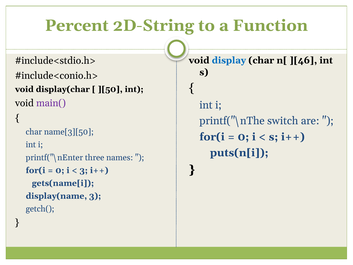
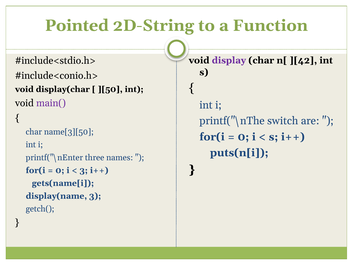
Percent: Percent -> Pointed
display colour: blue -> purple
][46: ][46 -> ][42
